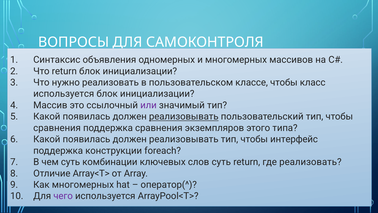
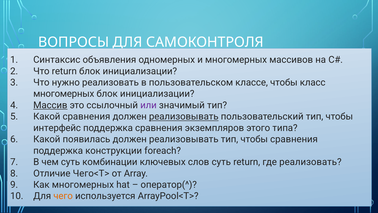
используется at (64, 94): используется -> многомерных
Массив underline: none -> present
появилась at (86, 116): появилась -> сравнения
сравнения at (57, 128): сравнения -> интерфейс
чтобы интерфейс: интерфейс -> сравнения
Array<T>: Array<T> -> Чего<T>
чего colour: purple -> orange
